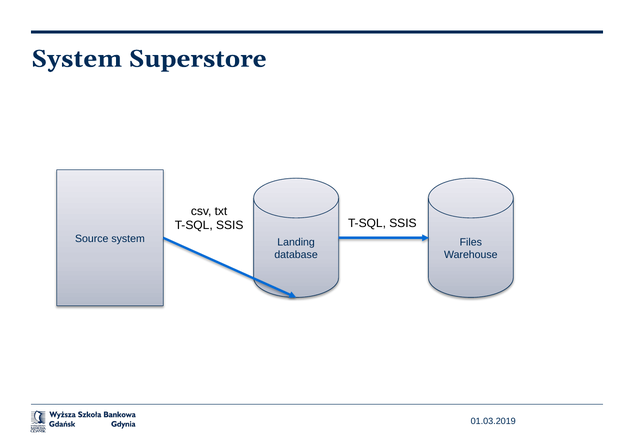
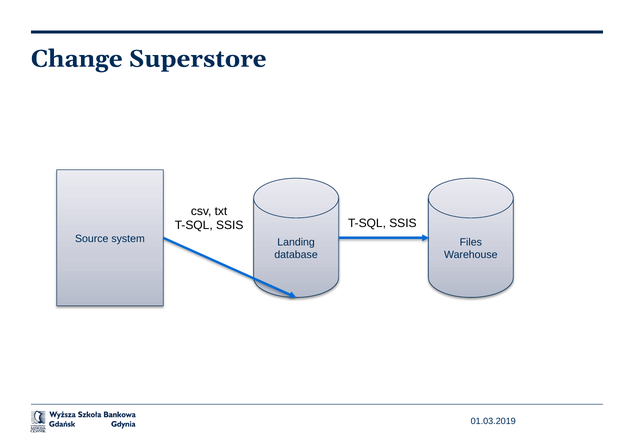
System at (77, 59): System -> Change
